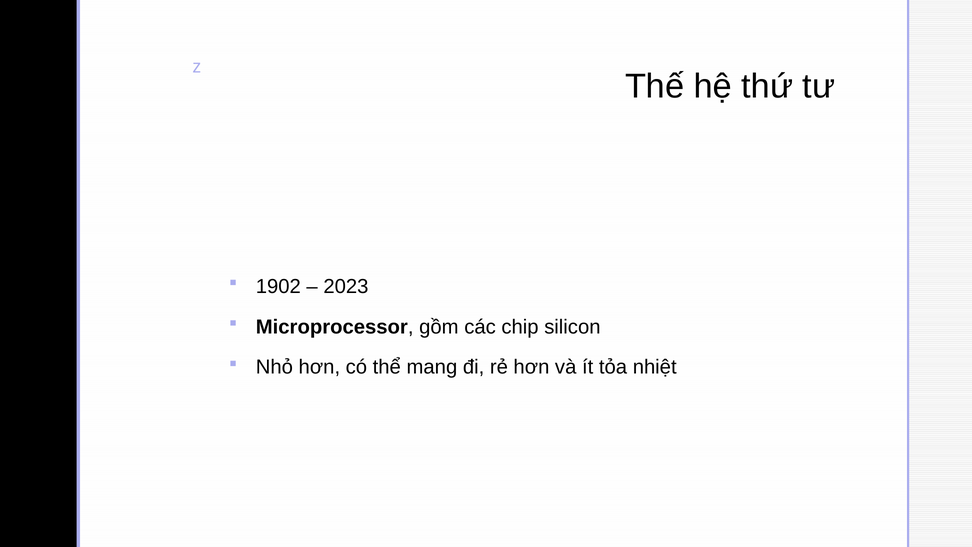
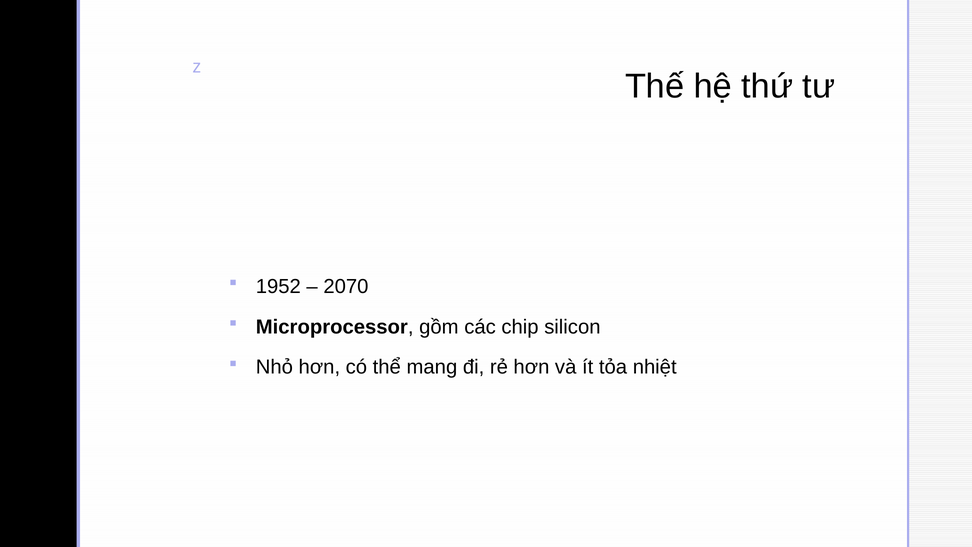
1902: 1902 -> 1952
2023: 2023 -> 2070
